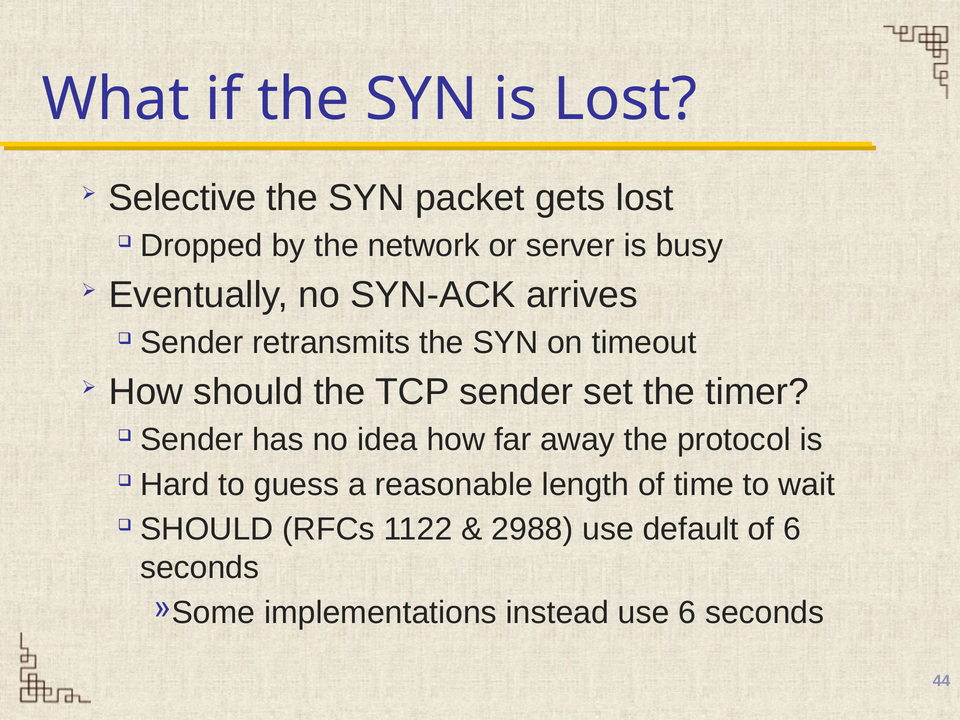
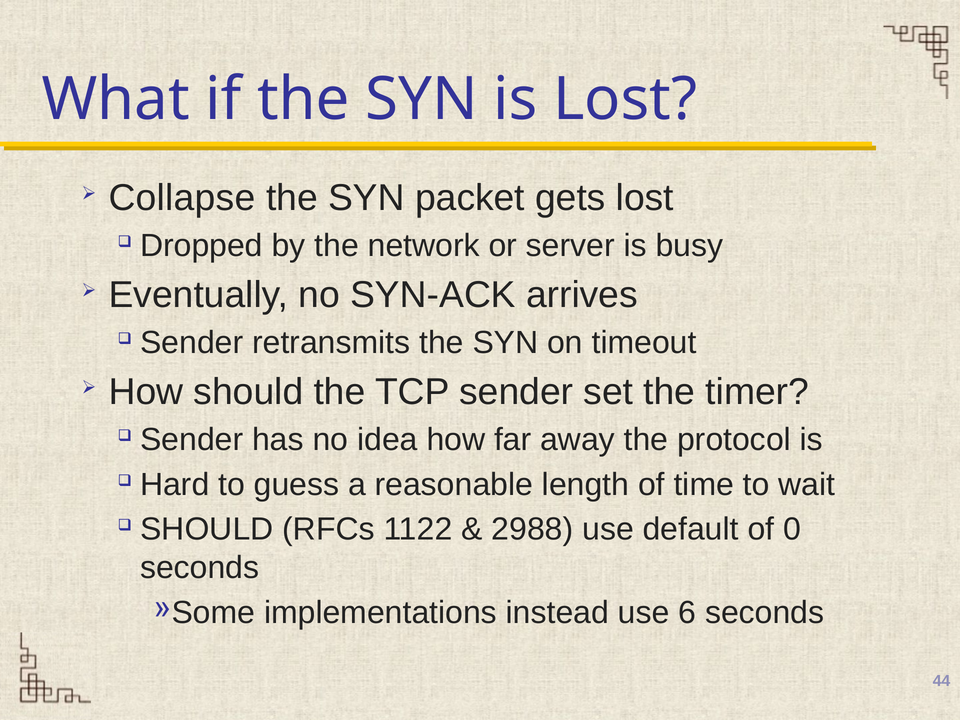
Selective: Selective -> Collapse
of 6: 6 -> 0
